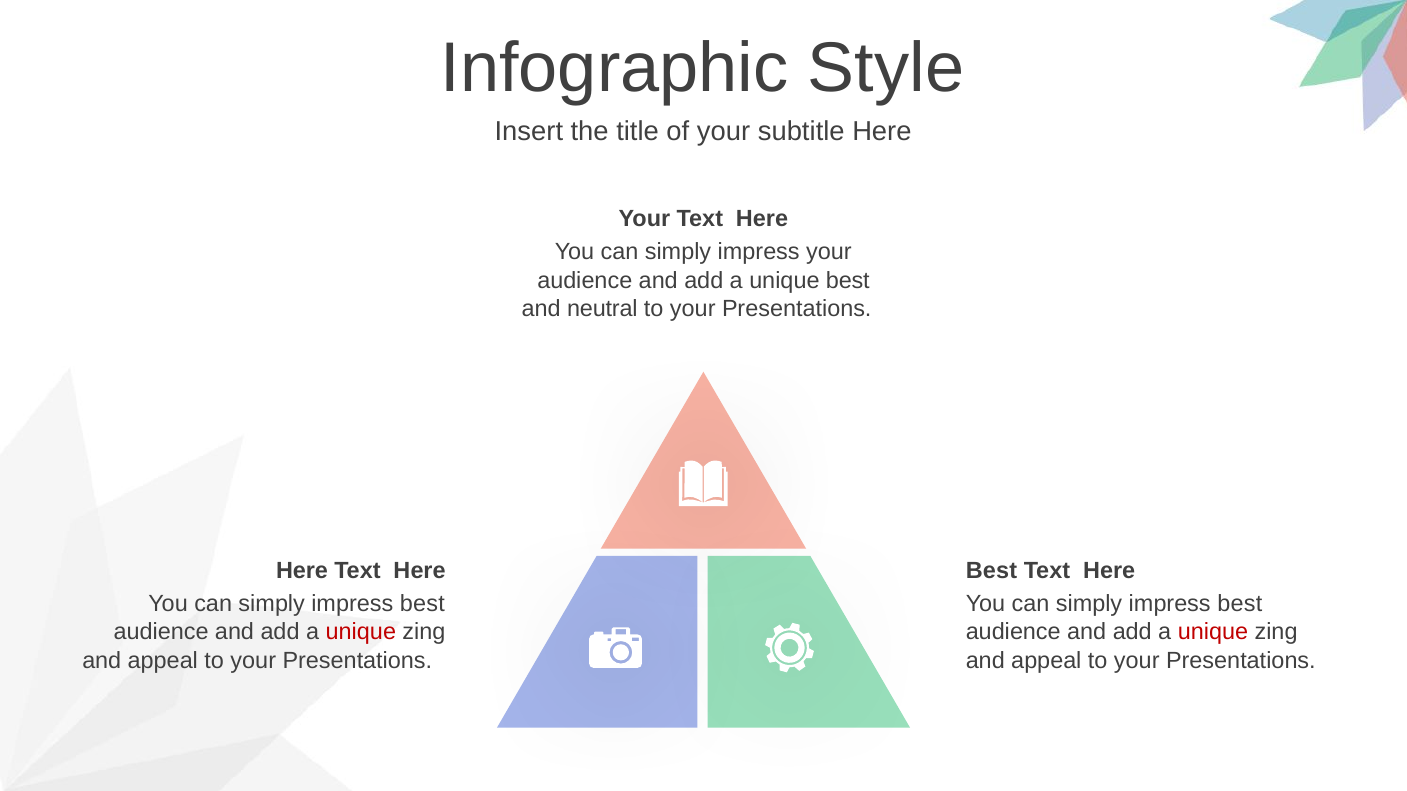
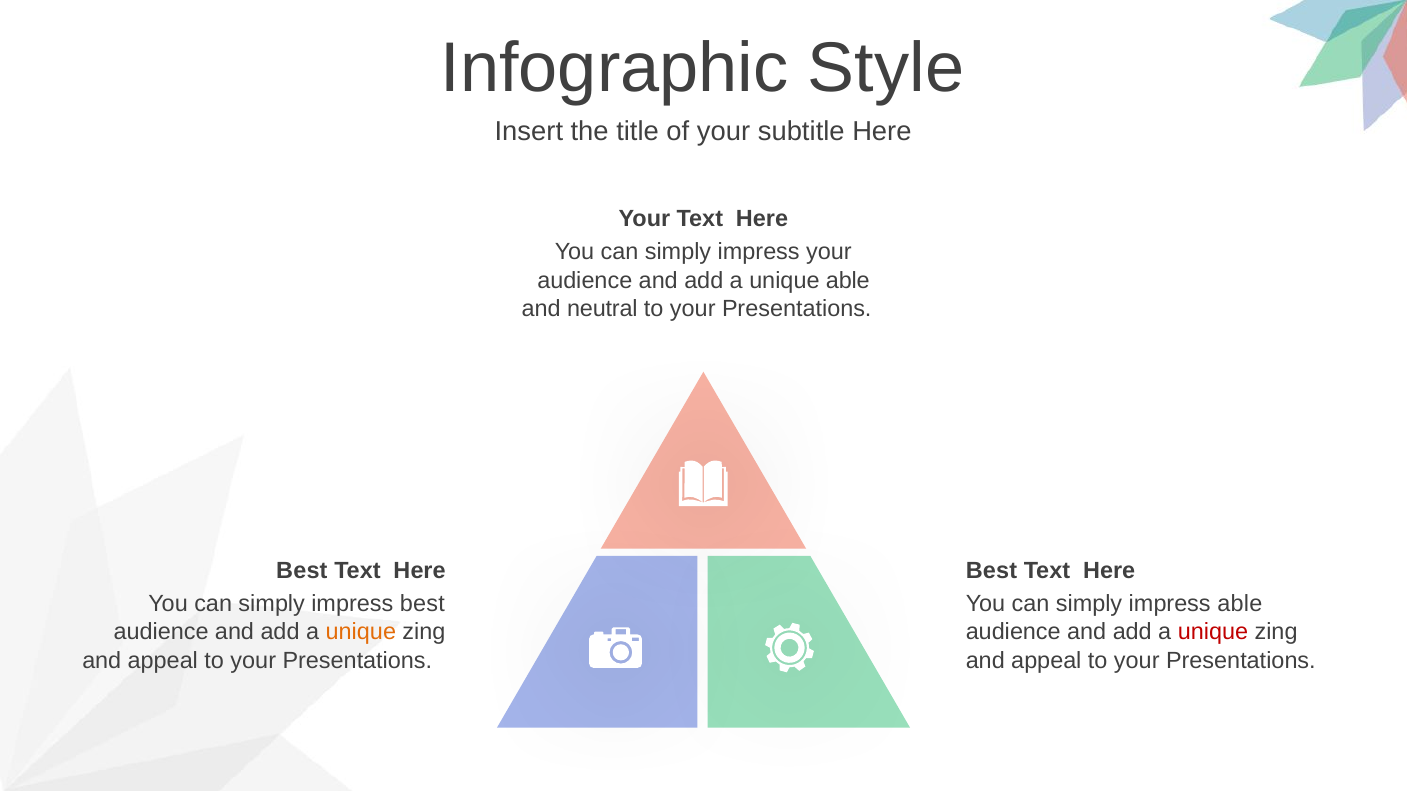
unique best: best -> able
Here at (302, 571): Here -> Best
best at (1240, 604): best -> able
unique at (361, 633) colour: red -> orange
